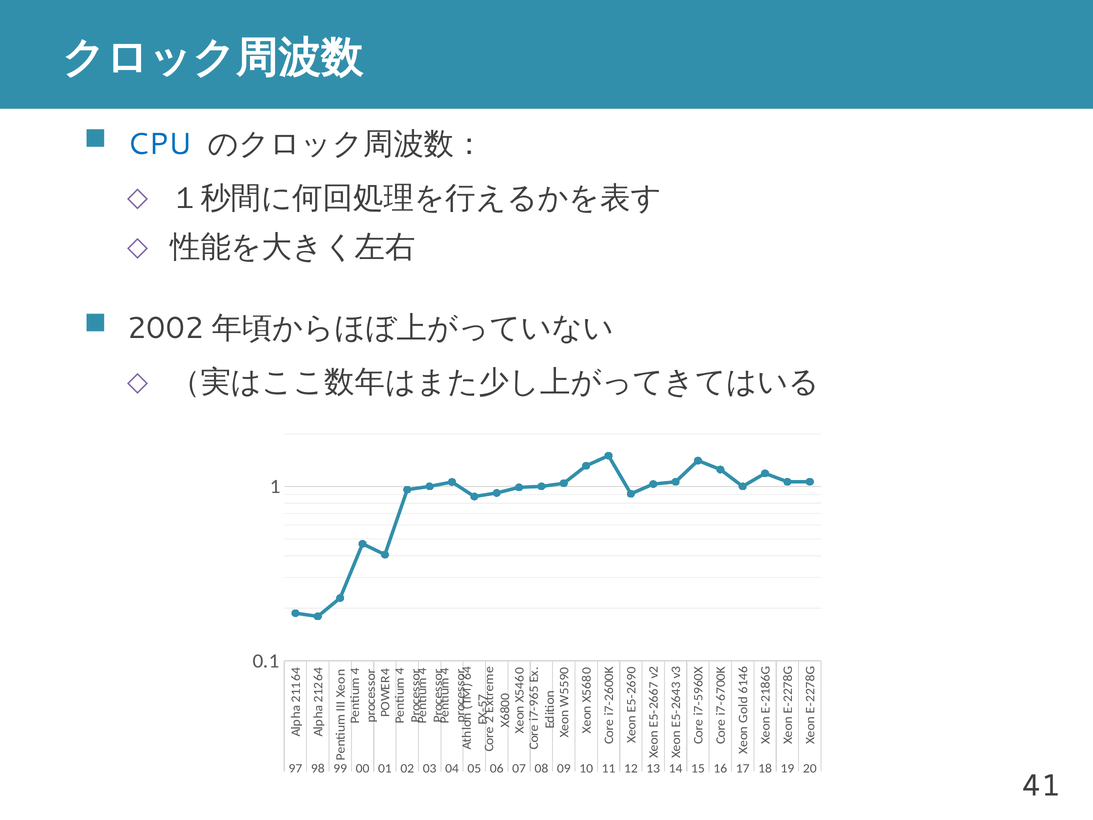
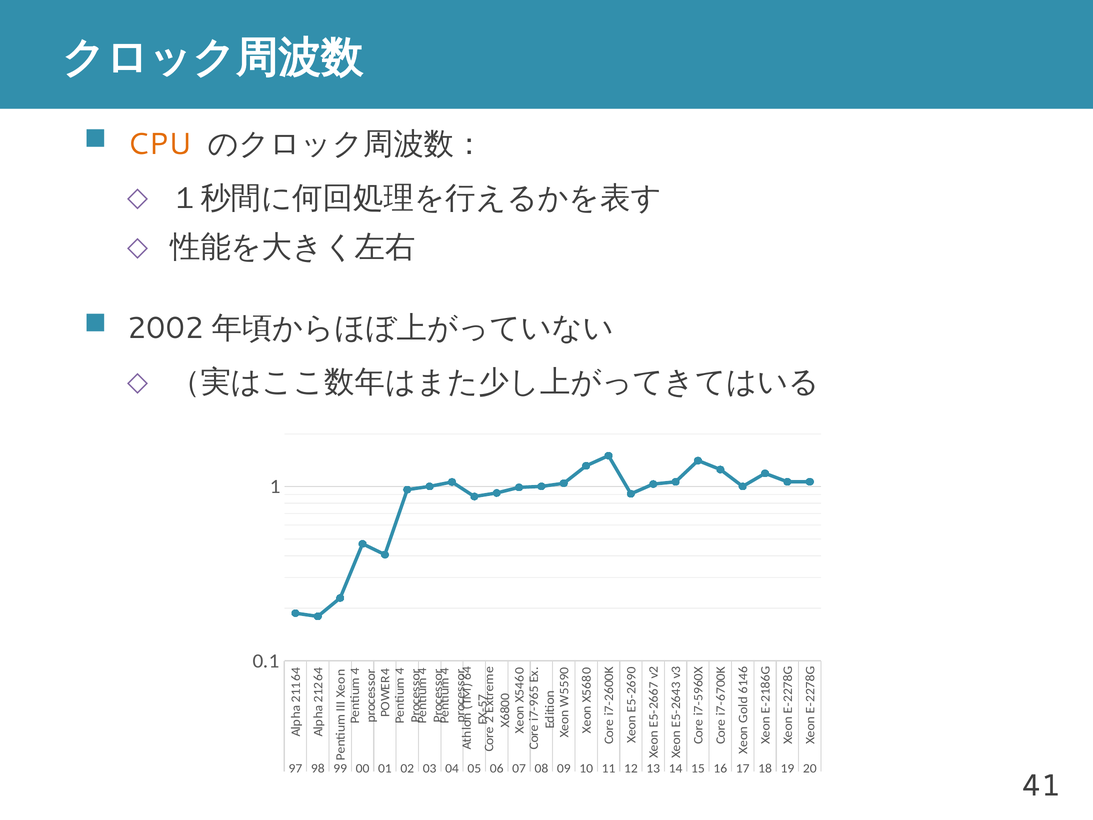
CPU colour: blue -> orange
